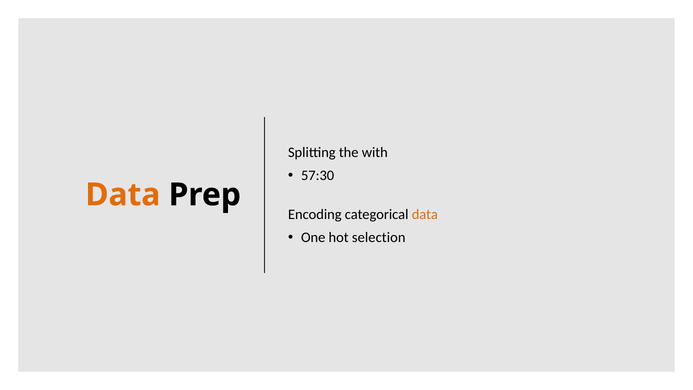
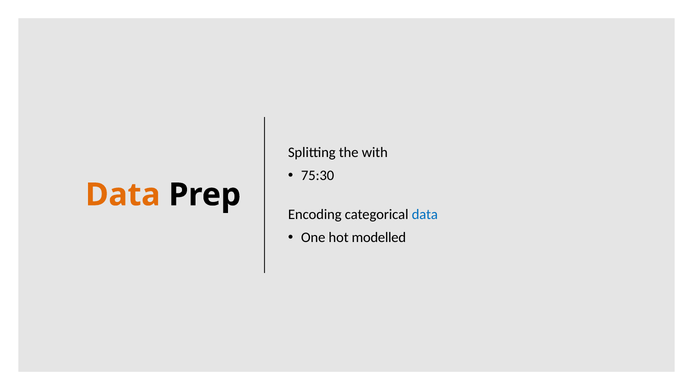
57:30: 57:30 -> 75:30
data at (425, 214) colour: orange -> blue
selection: selection -> modelled
